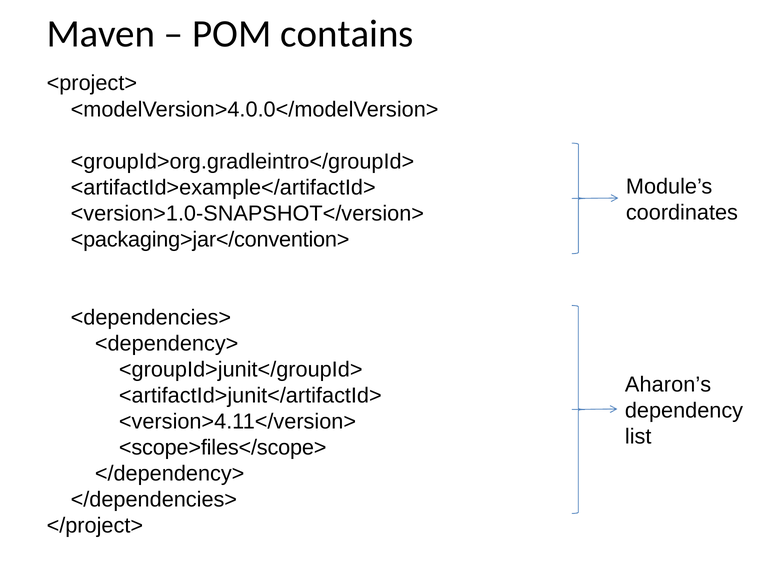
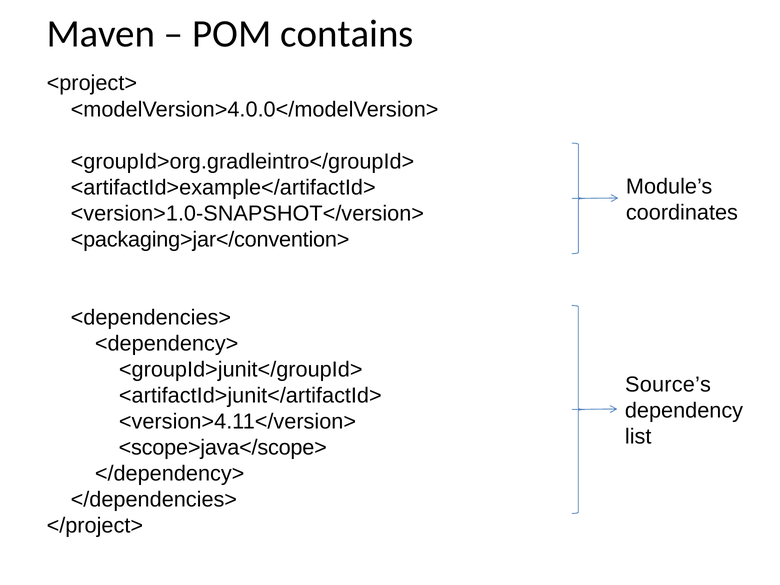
Aharon’s: Aharon’s -> Source’s
<scope>files</scope>: <scope>files</scope> -> <scope>java</scope>
